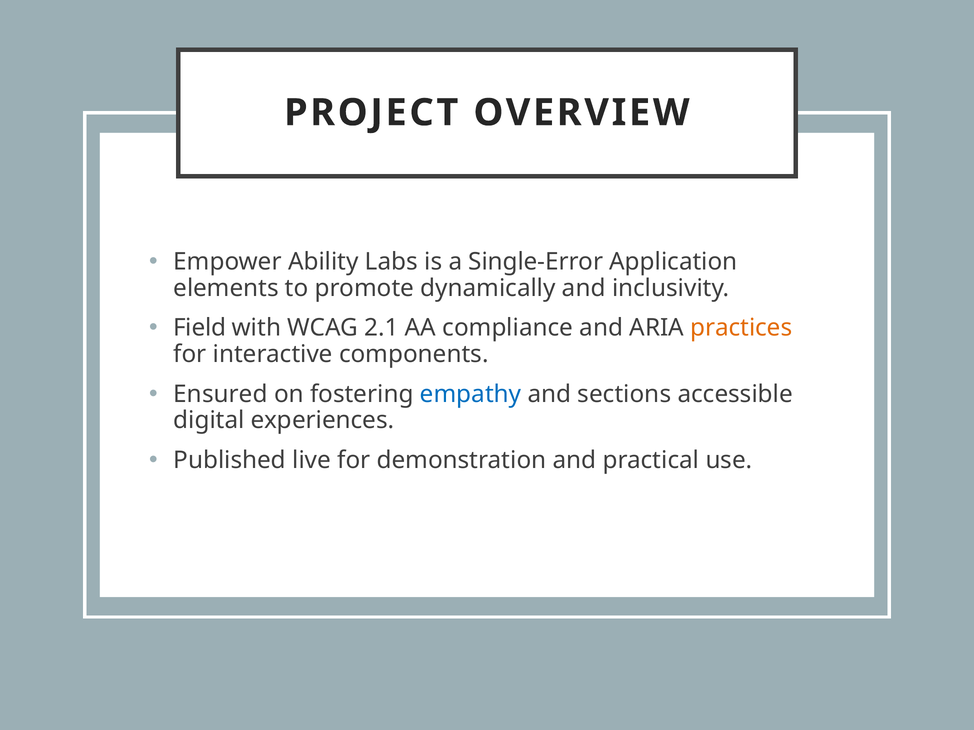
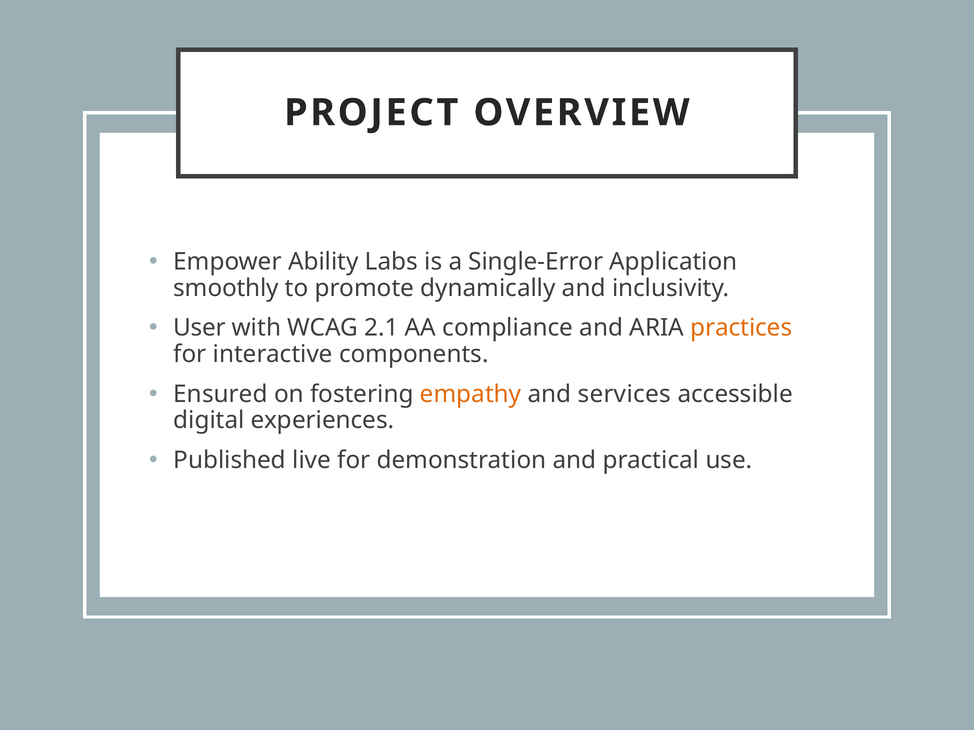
elements: elements -> smoothly
Field: Field -> User
empathy colour: blue -> orange
sections: sections -> services
